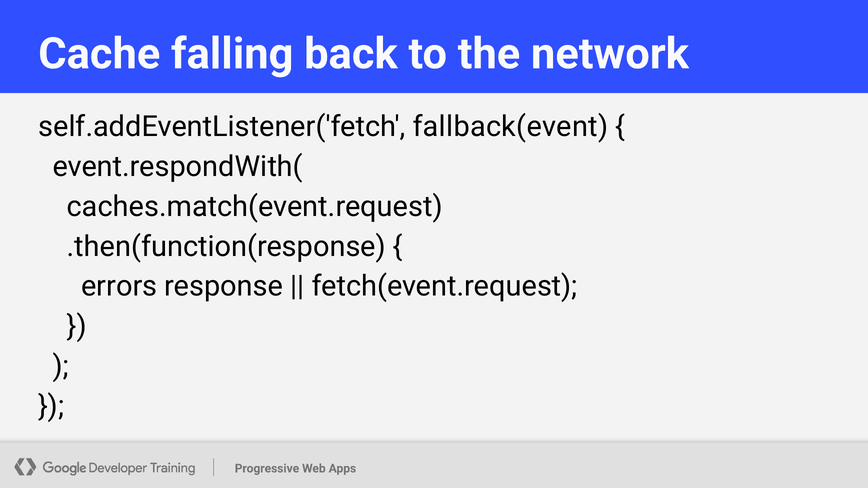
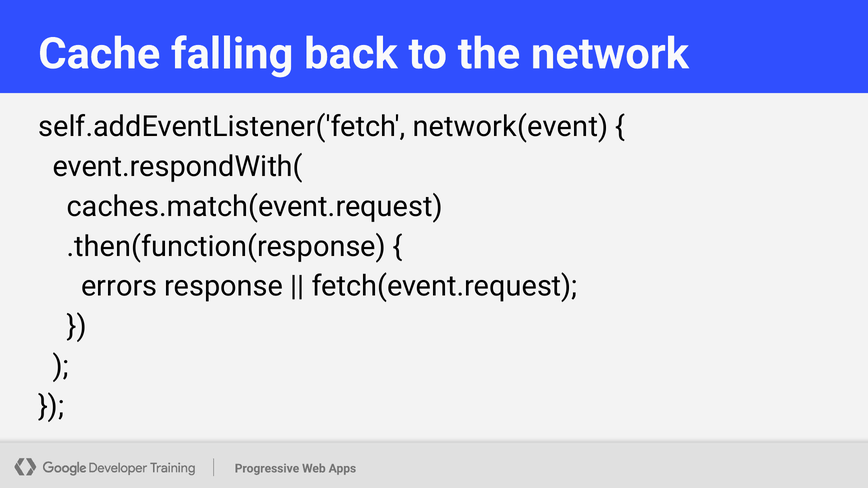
fallback(event: fallback(event -> network(event
